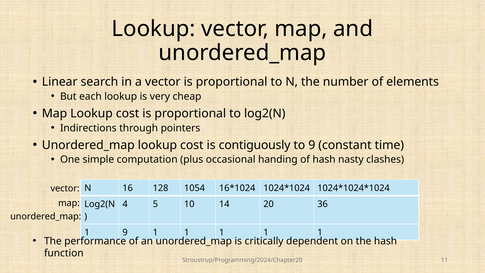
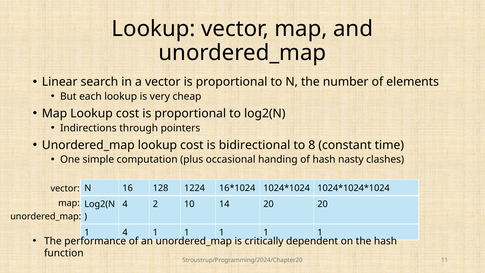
contiguously: contiguously -> bidirectional
to 9: 9 -> 8
1054: 1054 -> 1224
5: 5 -> 2
20 36: 36 -> 20
1 9: 9 -> 4
